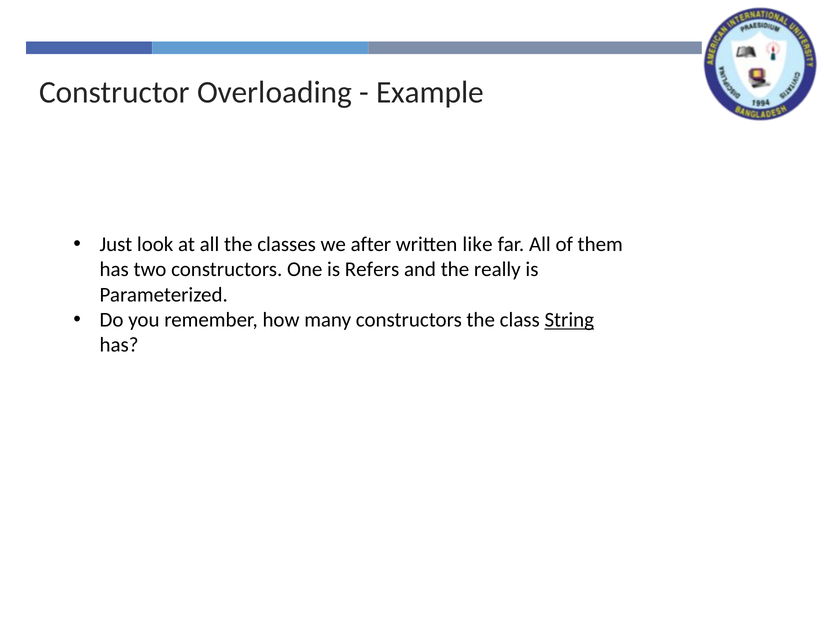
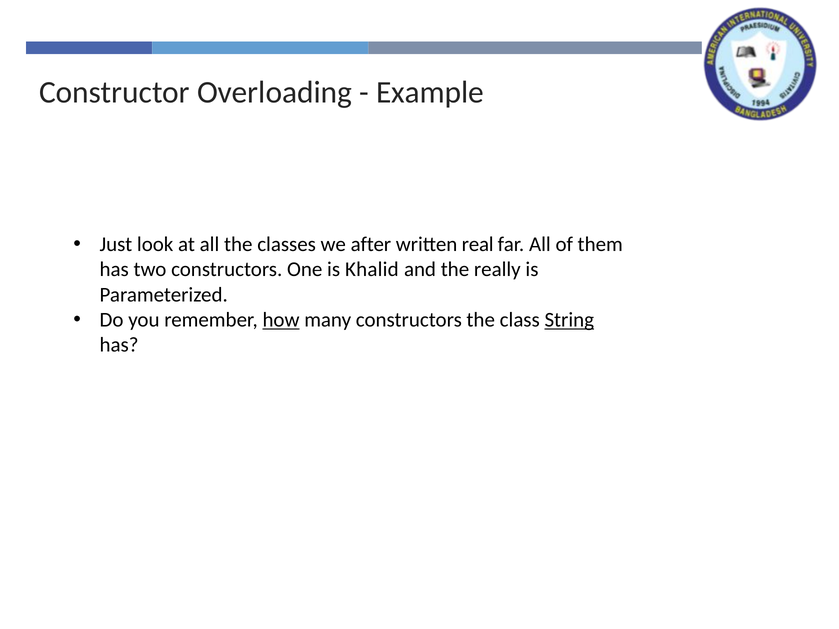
like: like -> real
Refers: Refers -> Khalid
how underline: none -> present
